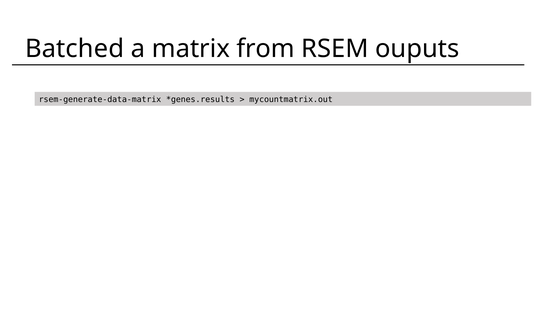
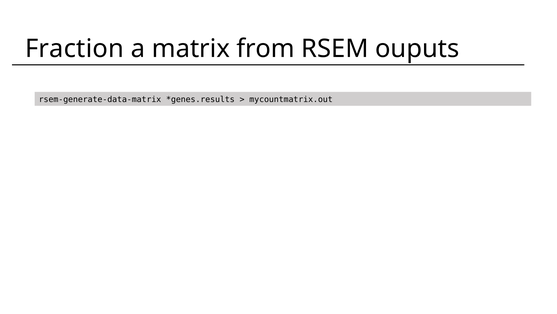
Batched: Batched -> Fraction
